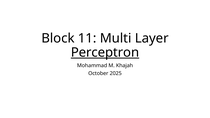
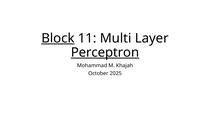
Block underline: none -> present
